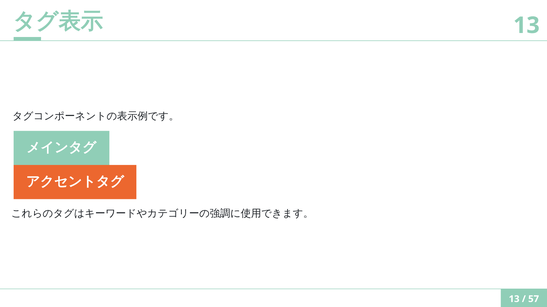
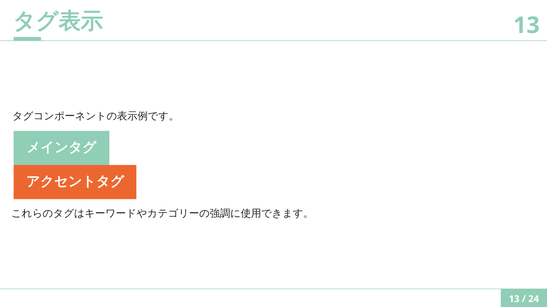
57: 57 -> 24
